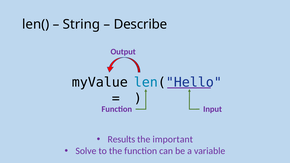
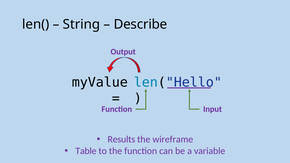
important: important -> wireframe
Solve: Solve -> Table
